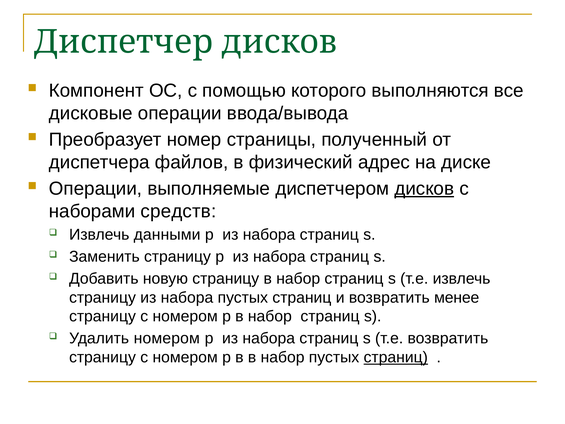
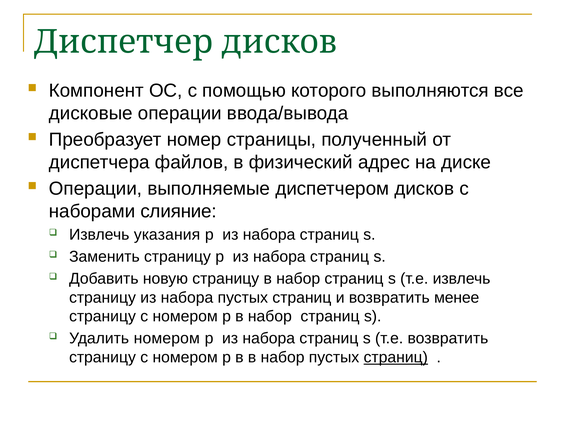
дисков at (424, 188) underline: present -> none
средств: средств -> слияние
данными: данными -> указания
